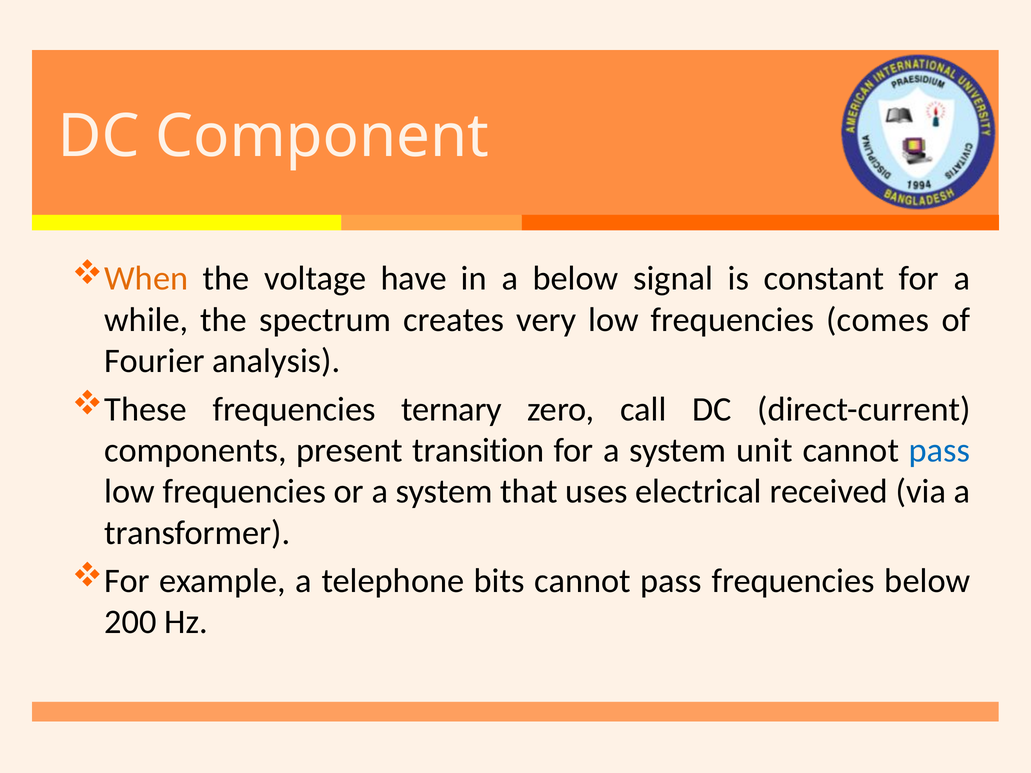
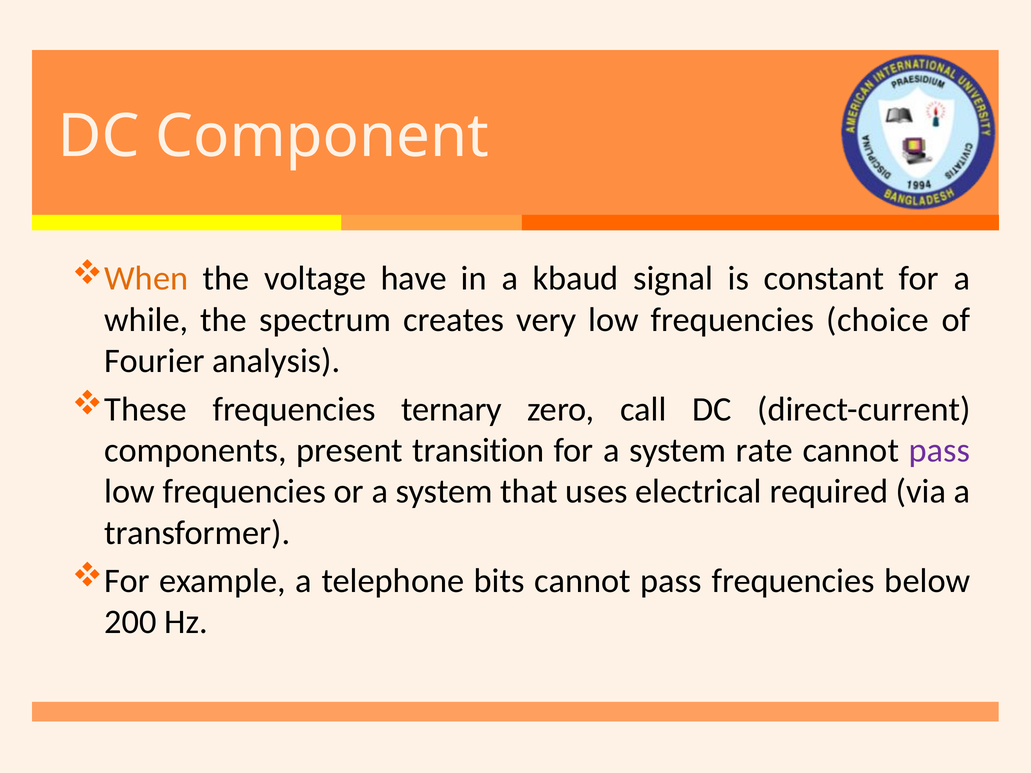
a below: below -> kbaud
comes: comes -> choice
unit: unit -> rate
pass at (940, 451) colour: blue -> purple
received: received -> required
